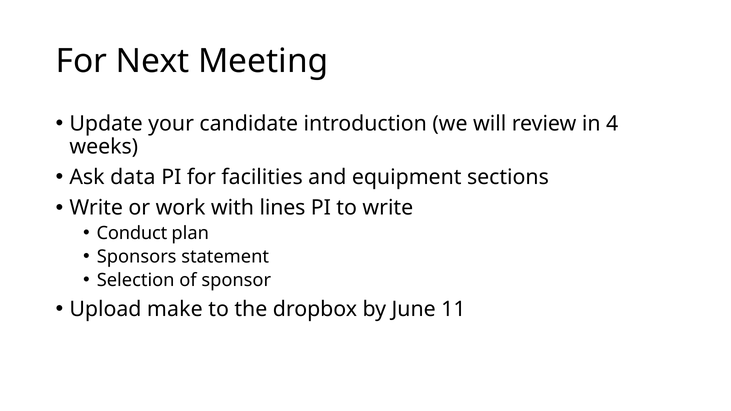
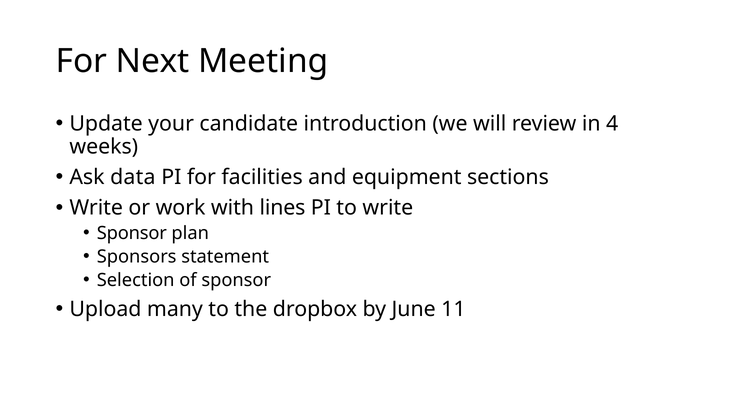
Conduct at (132, 233): Conduct -> Sponsor
make: make -> many
